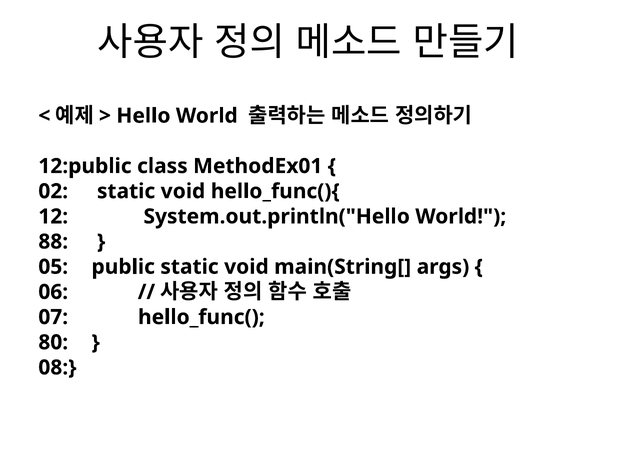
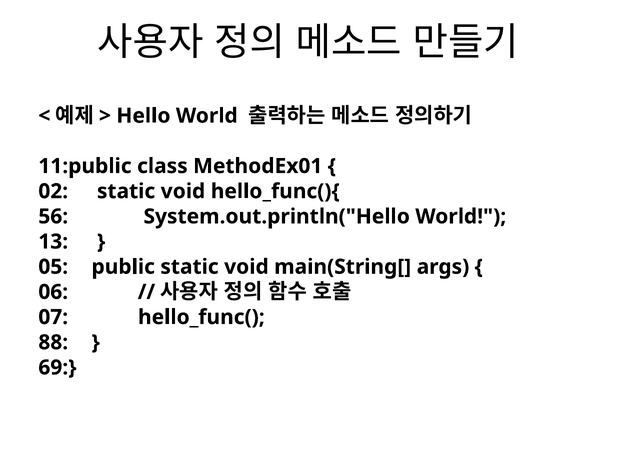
12:public: 12:public -> 11:public
12: 12 -> 56
88: 88 -> 13
80: 80 -> 88
08: 08 -> 69
